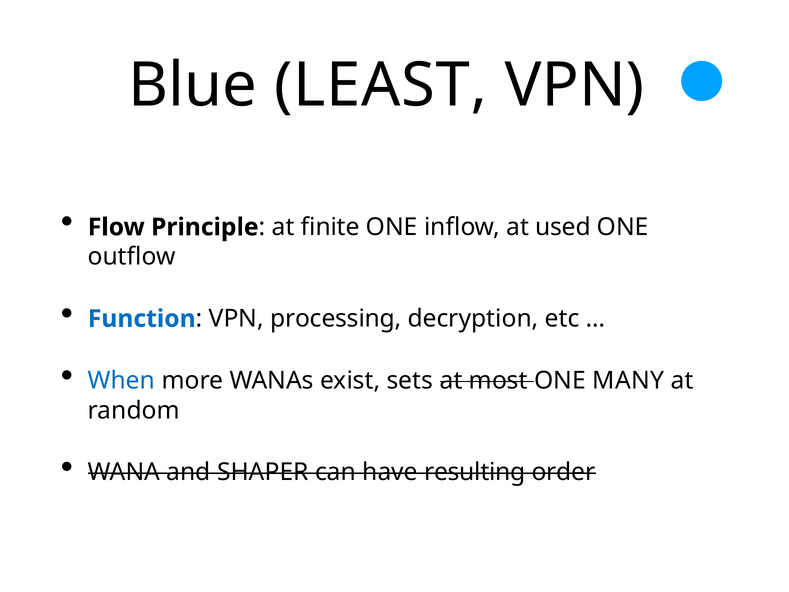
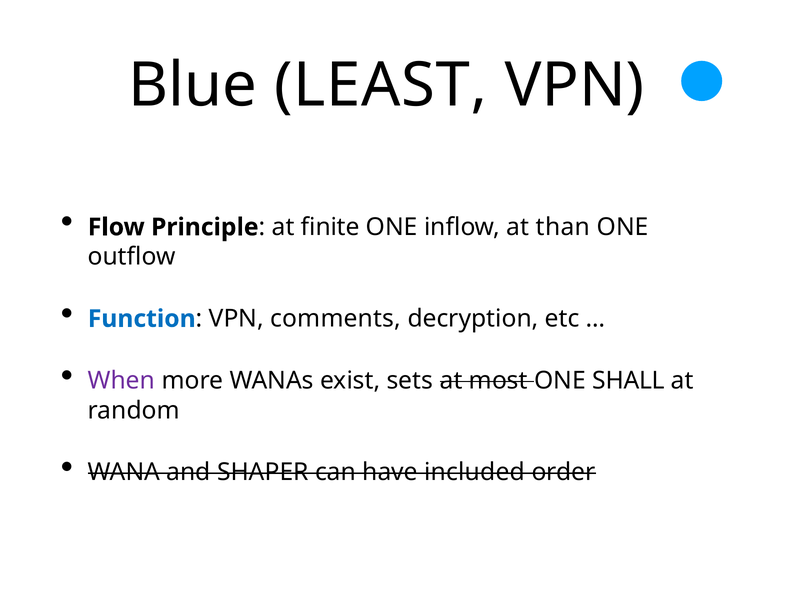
used: used -> than
processing: processing -> comments
When colour: blue -> purple
MANY: MANY -> SHALL
resulting: resulting -> included
